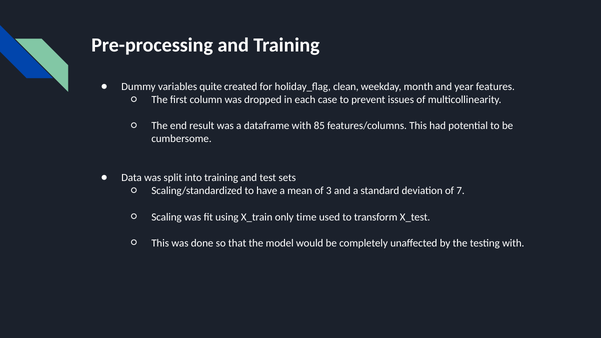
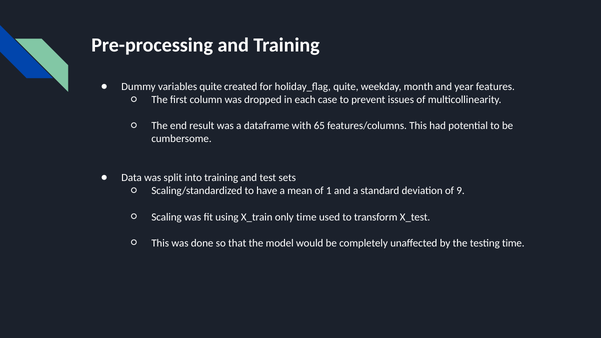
holiday_flag clean: clean -> quite
85: 85 -> 65
3: 3 -> 1
7: 7 -> 9
testing with: with -> time
